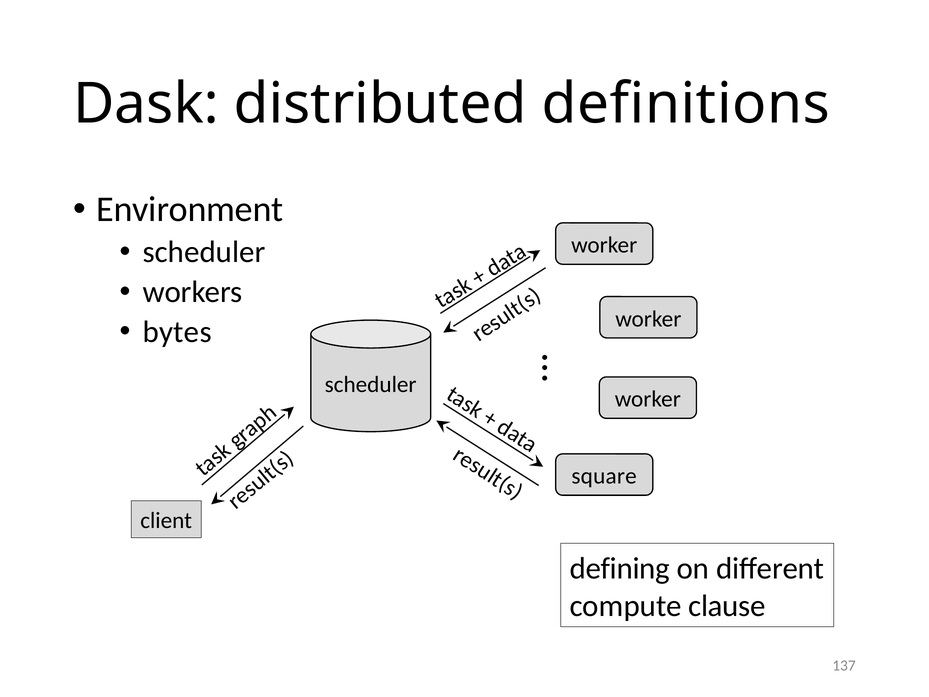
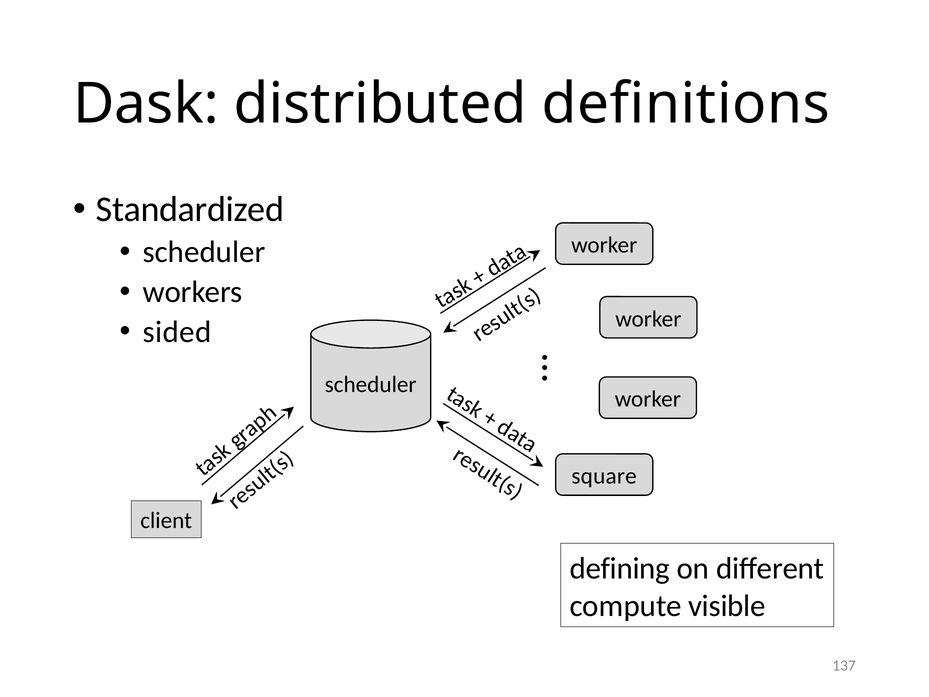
Environment: Environment -> Standardized
bytes: bytes -> sided
clause: clause -> visible
